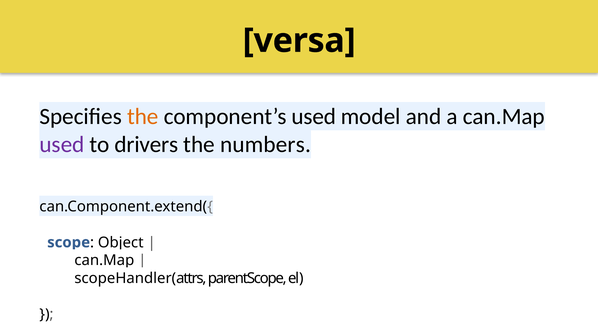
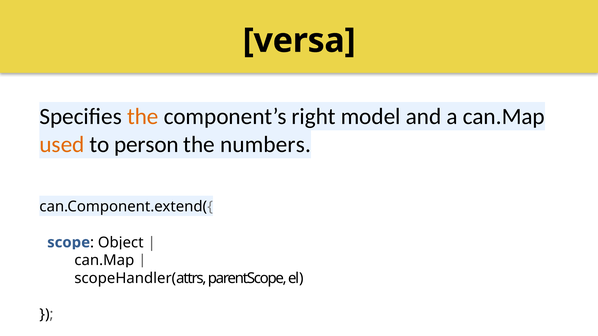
component’s used: used -> right
used at (62, 145) colour: purple -> orange
drivers: drivers -> person
